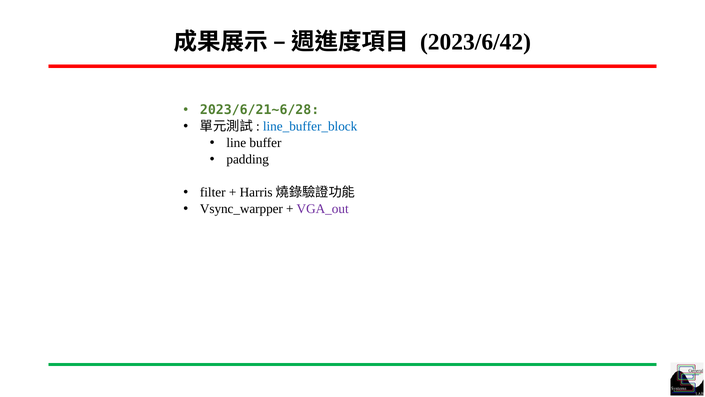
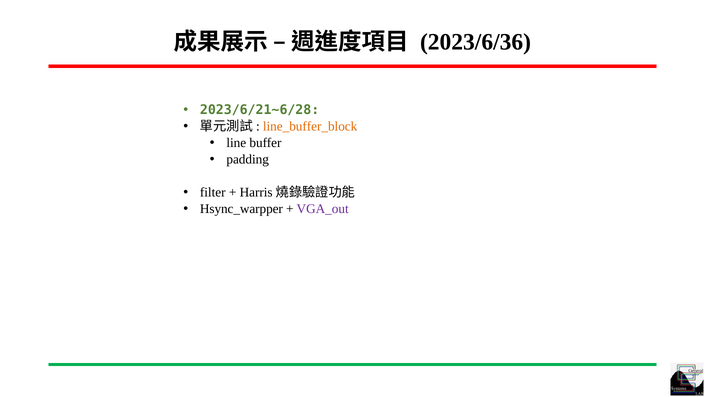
2023/6/42: 2023/6/42 -> 2023/6/36
line_buffer_block colour: blue -> orange
Vsync_warpper: Vsync_warpper -> Hsync_warpper
